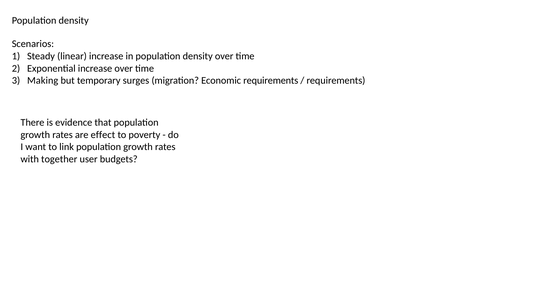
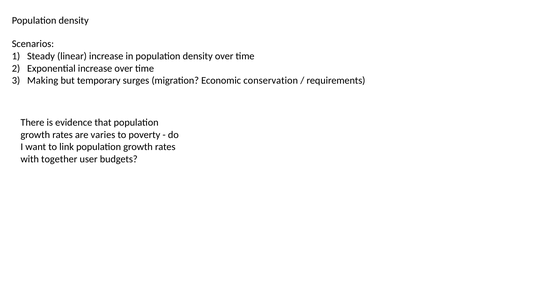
Economic requirements: requirements -> conservation
effect: effect -> varies
